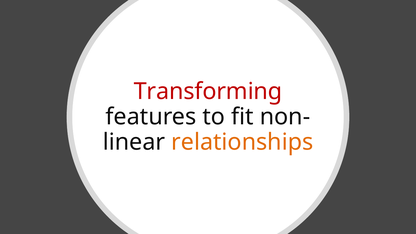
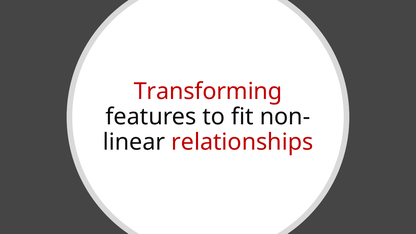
relationships colour: orange -> red
